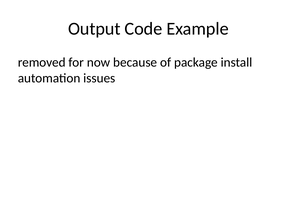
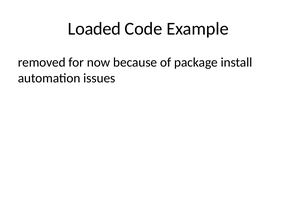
Output: Output -> Loaded
